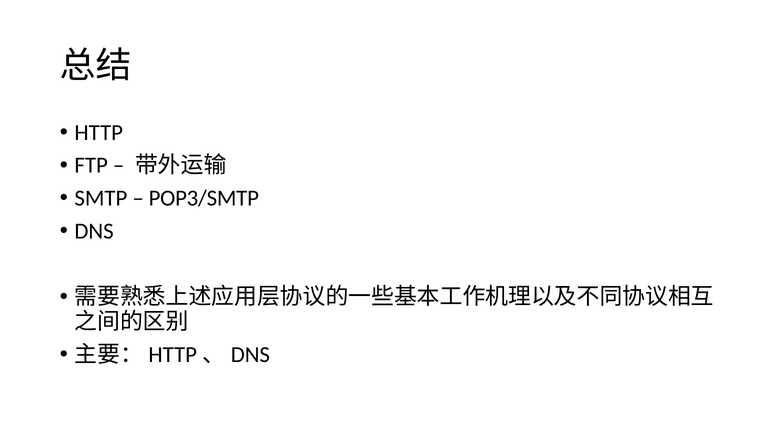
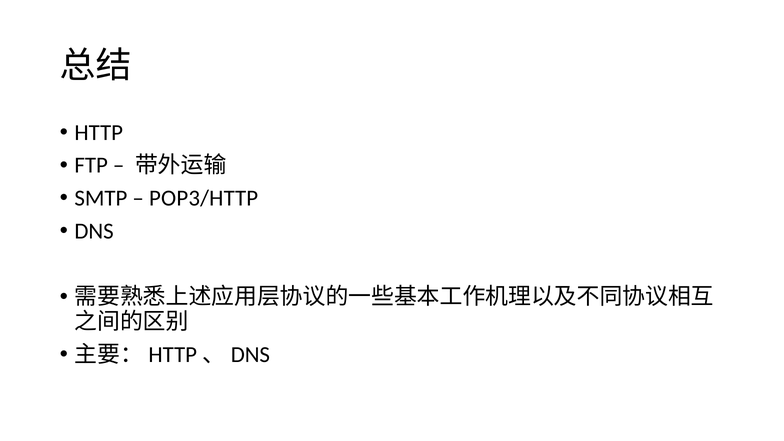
POP3/SMTP: POP3/SMTP -> POP3/HTTP
